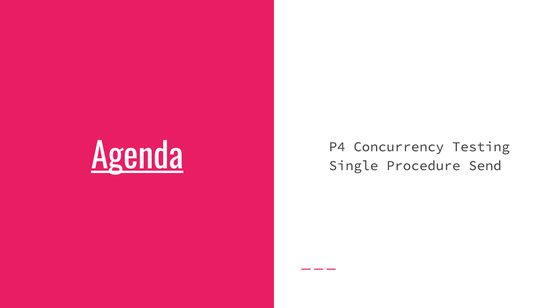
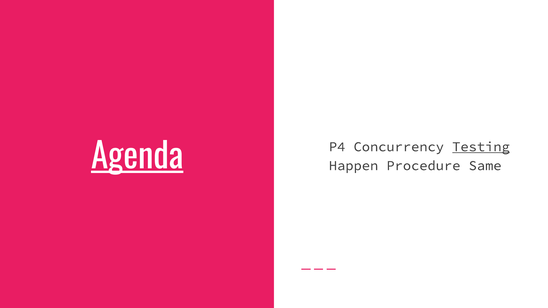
Testing underline: none -> present
Single: Single -> Happen
Send: Send -> Same
